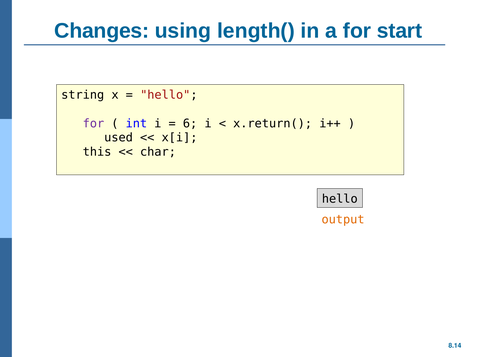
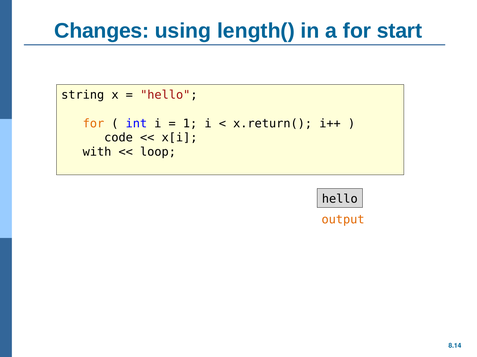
for at (93, 124) colour: purple -> orange
6: 6 -> 1
used: used -> code
this: this -> with
char: char -> loop
